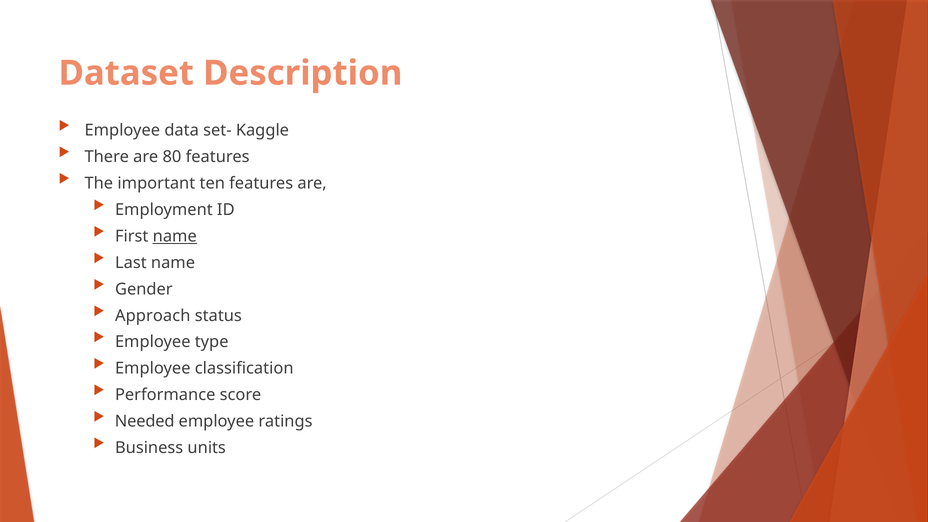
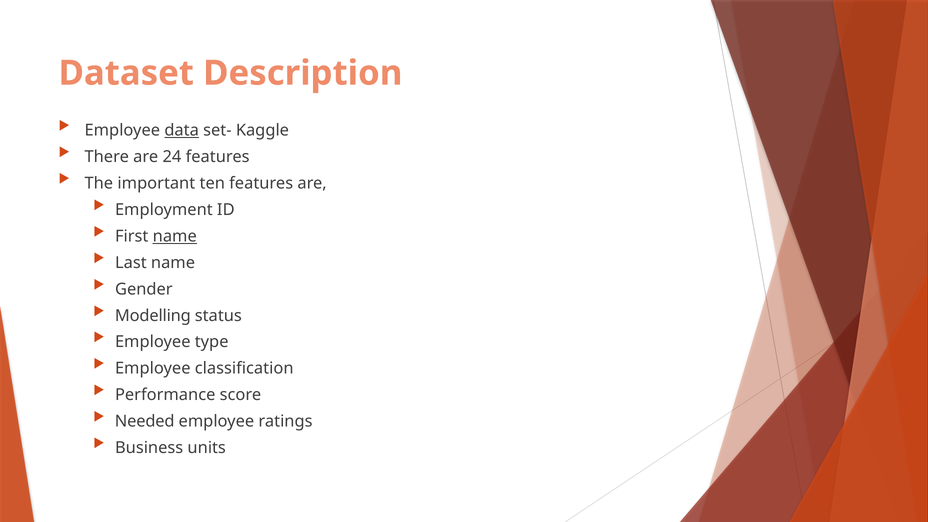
data underline: none -> present
80: 80 -> 24
Approach: Approach -> Modelling
